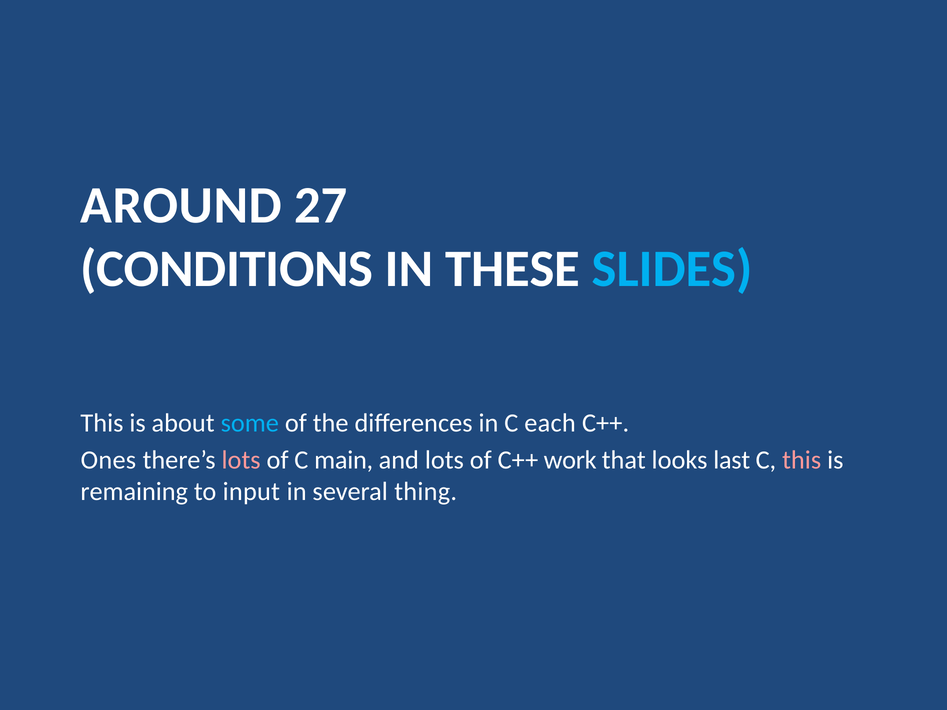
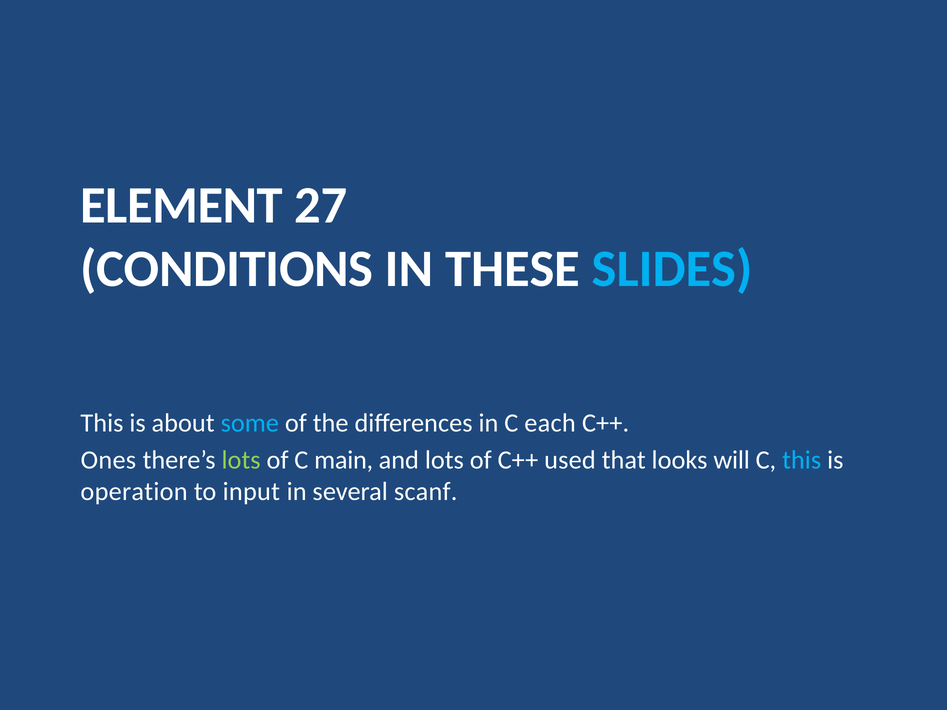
AROUND: AROUND -> ELEMENT
lots at (241, 460) colour: pink -> light green
work: work -> used
last: last -> will
this at (802, 460) colour: pink -> light blue
remaining: remaining -> operation
thing: thing -> scanf
